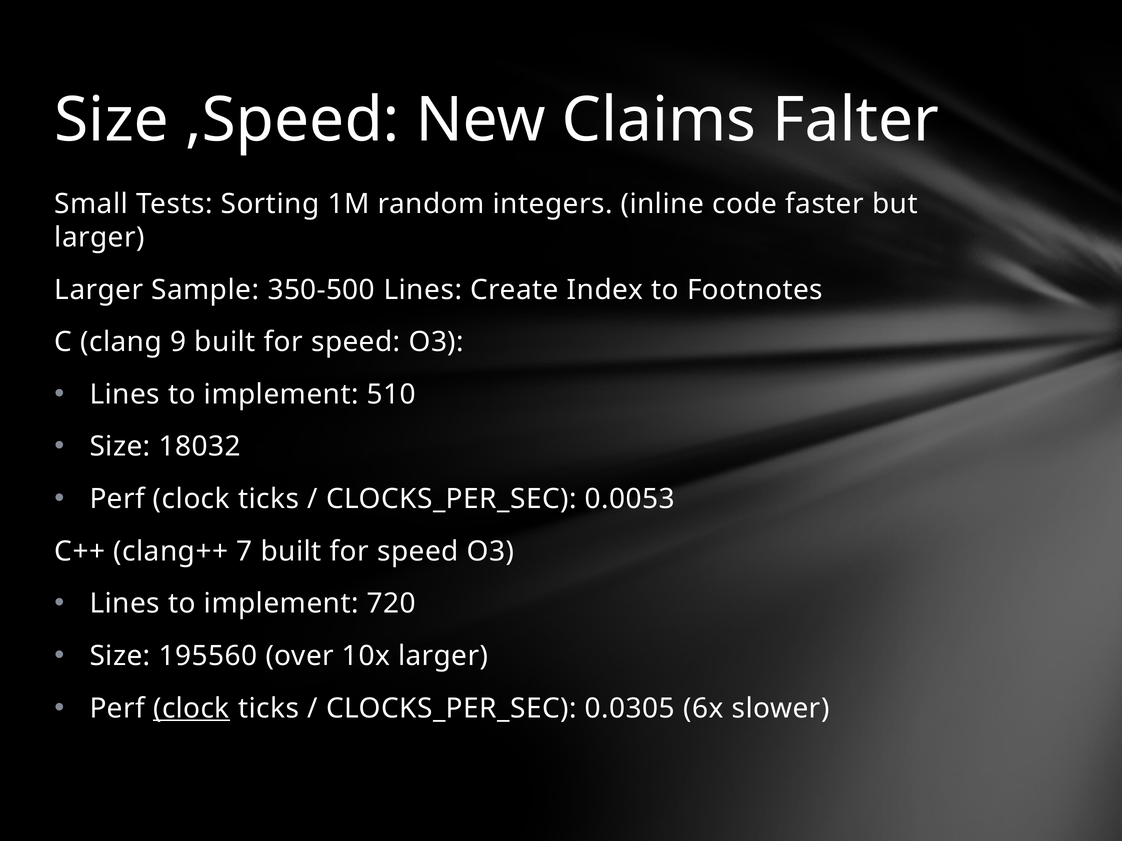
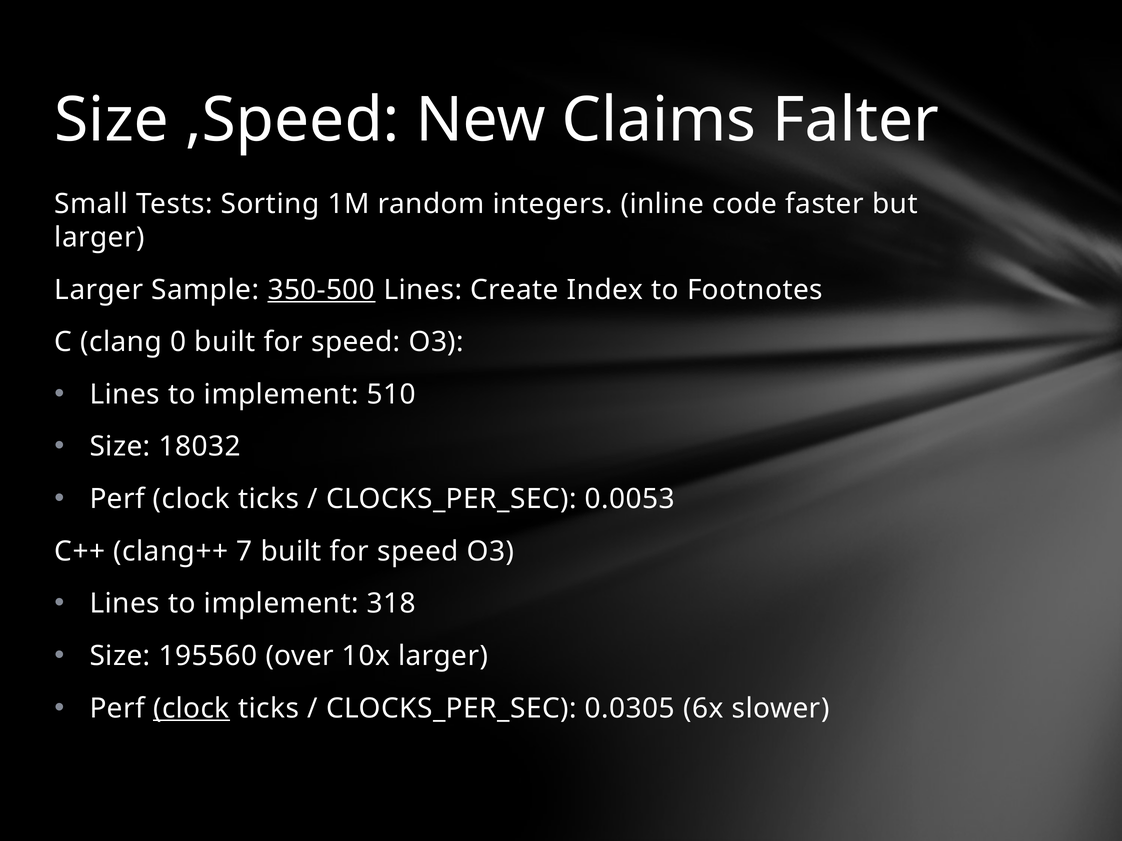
350-500 underline: none -> present
9: 9 -> 0
720: 720 -> 318
